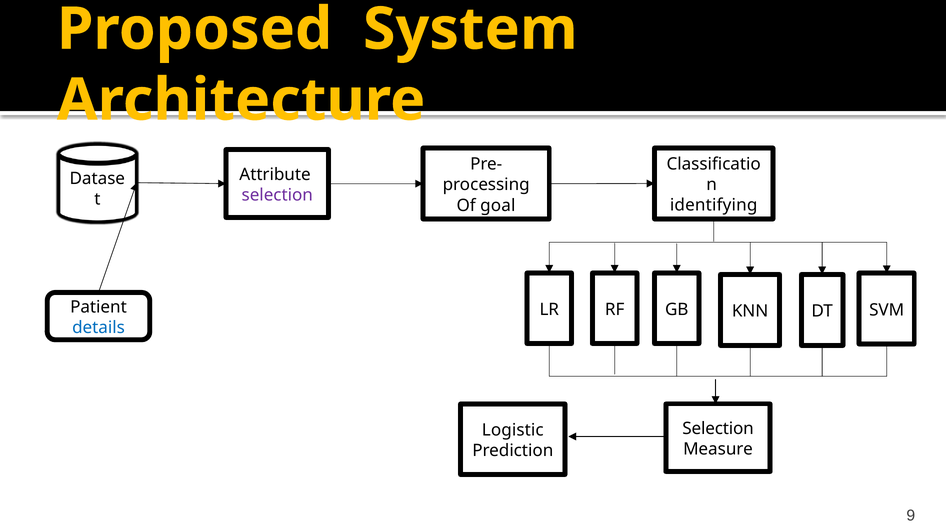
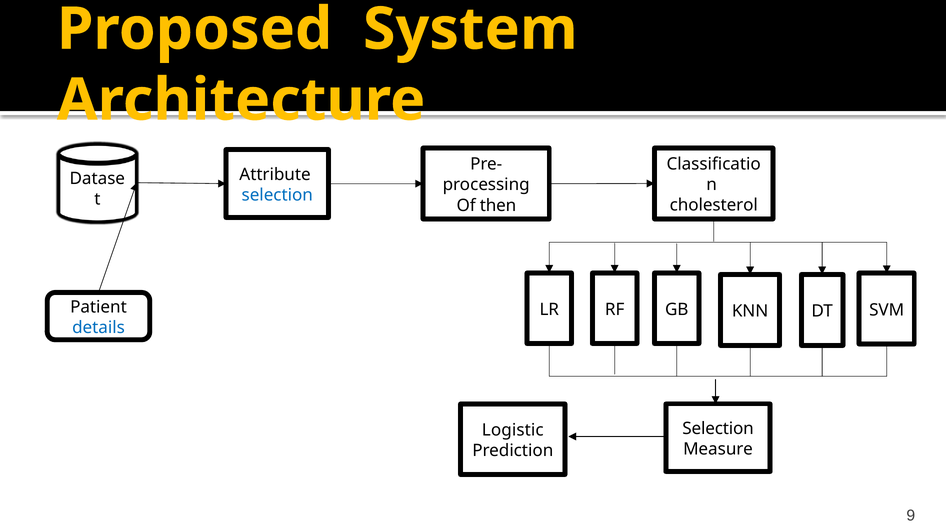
selection at (277, 195) colour: purple -> blue
identifying: identifying -> cholesterol
goal: goal -> then
